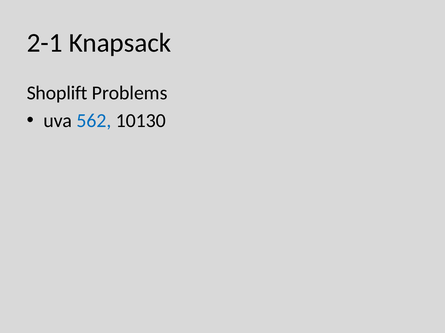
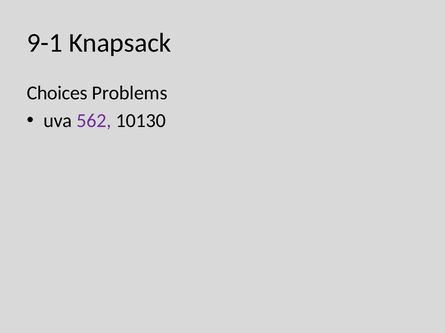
2-1: 2-1 -> 9-1
Shoplift: Shoplift -> Choices
562 colour: blue -> purple
